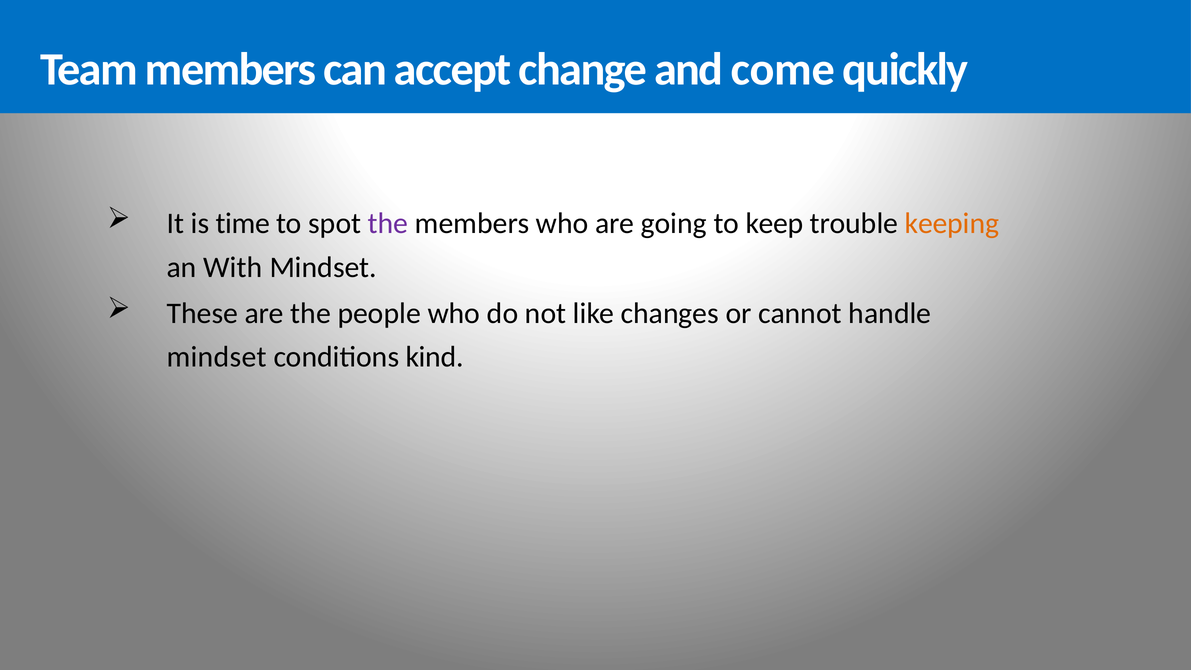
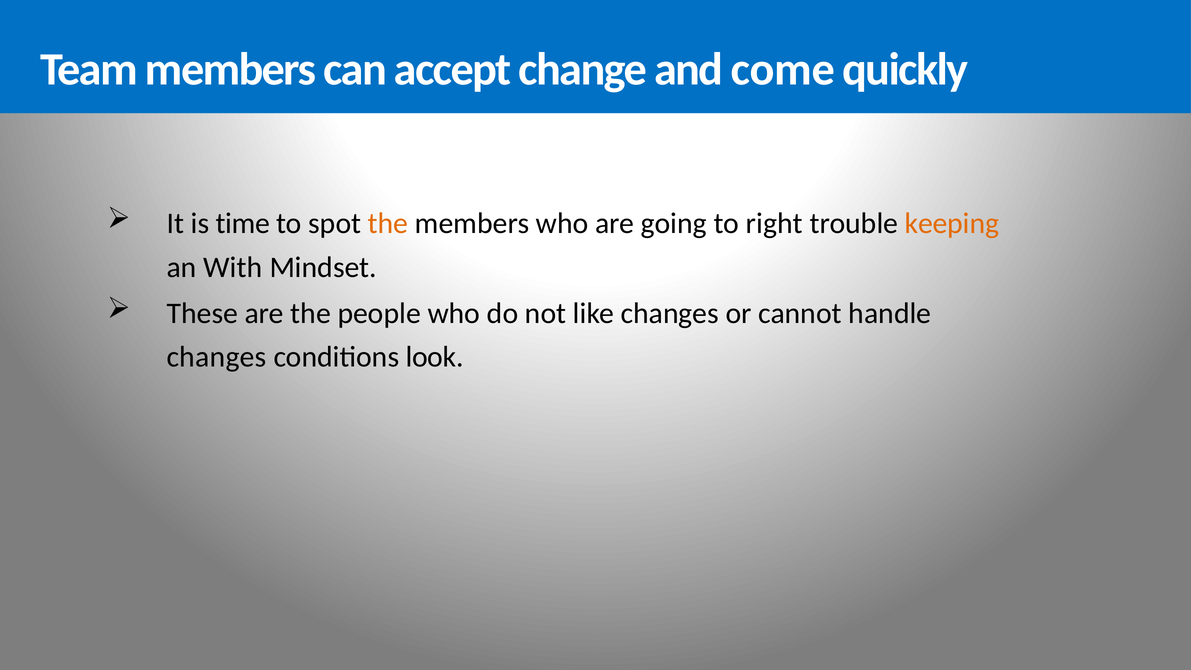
the at (388, 223) colour: purple -> orange
keep: keep -> right
mindset at (217, 357): mindset -> changes
kind: kind -> look
